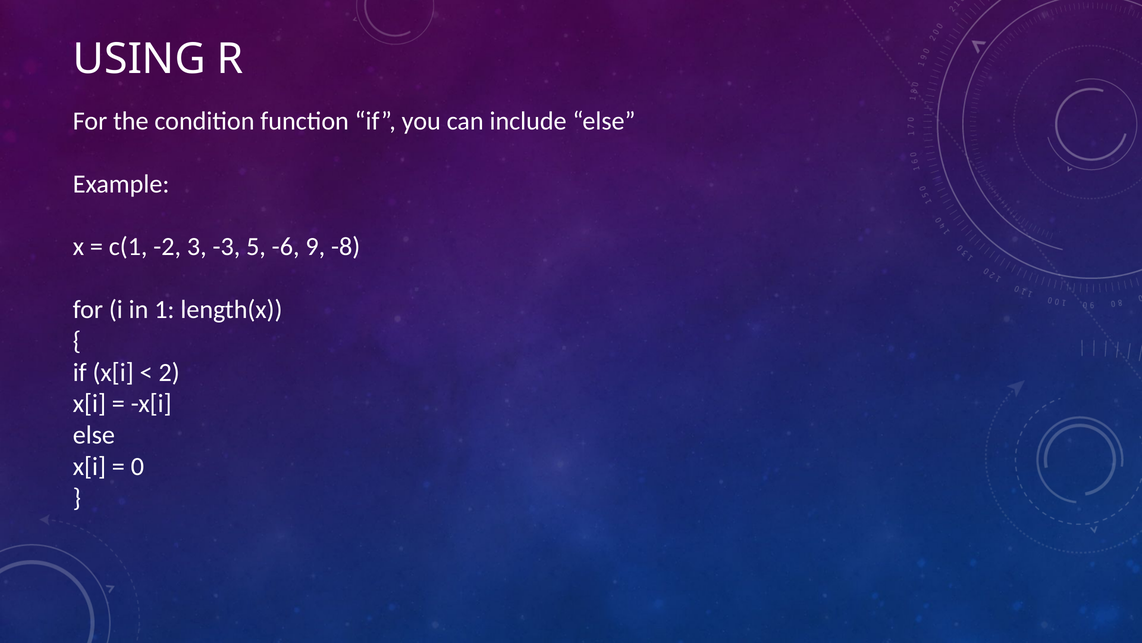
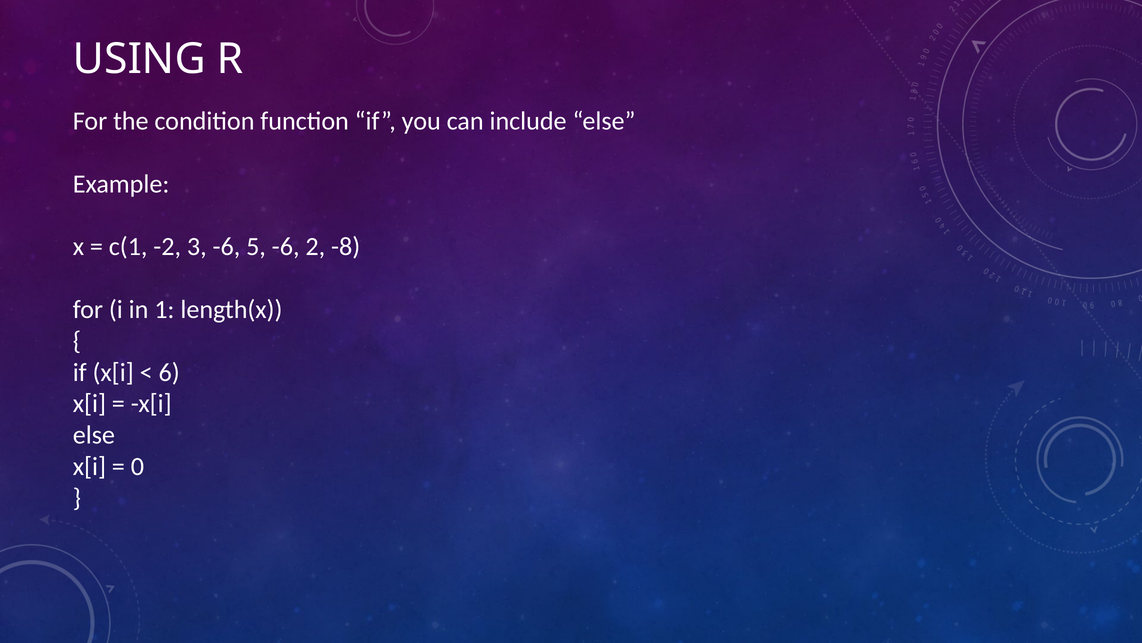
3 -3: -3 -> -6
9: 9 -> 2
2: 2 -> 6
